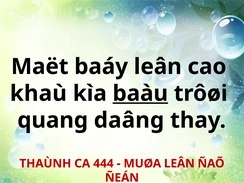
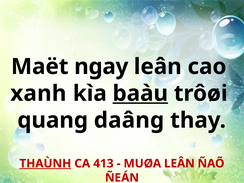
baáy: baáy -> ngay
khaù: khaù -> xanh
THAÙNH underline: none -> present
444: 444 -> 413
